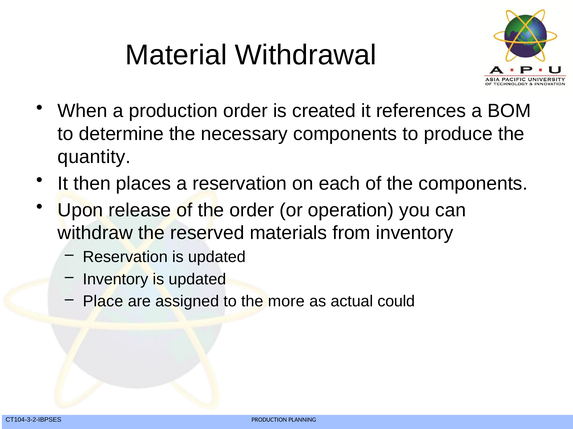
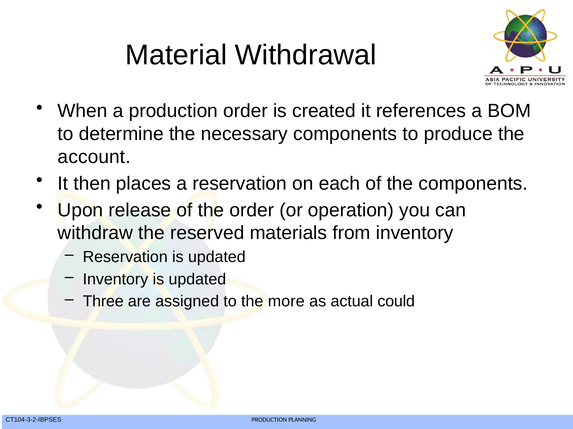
quantity: quantity -> account
Place: Place -> Three
